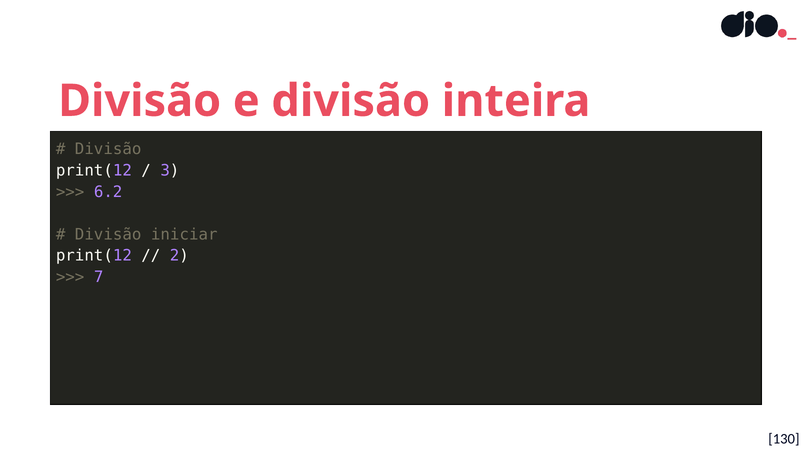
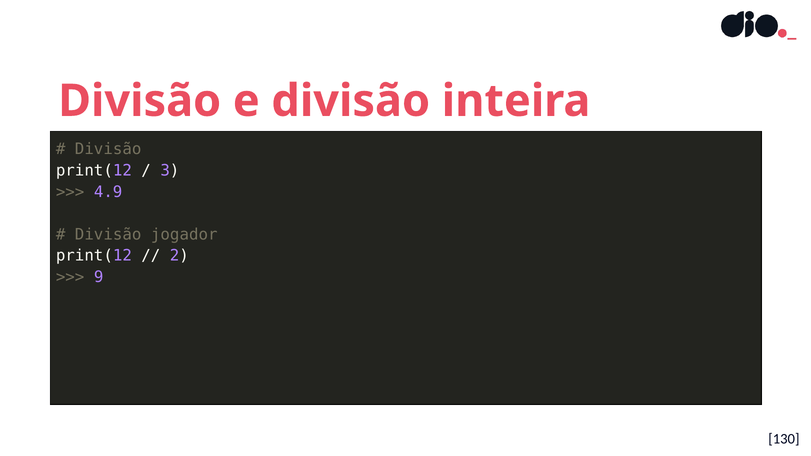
6.2: 6.2 -> 4.9
iniciar: iniciar -> jogador
7: 7 -> 9
